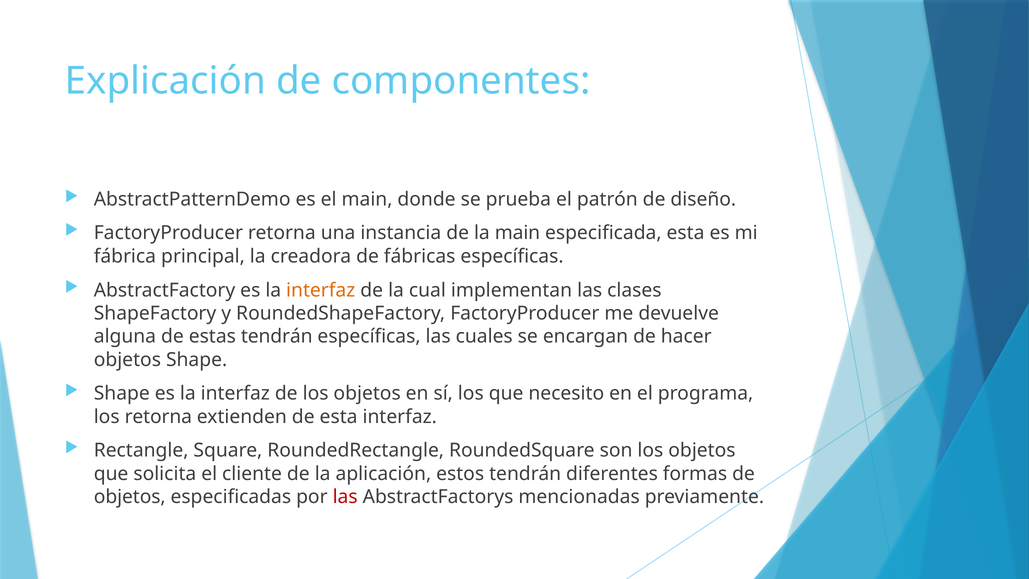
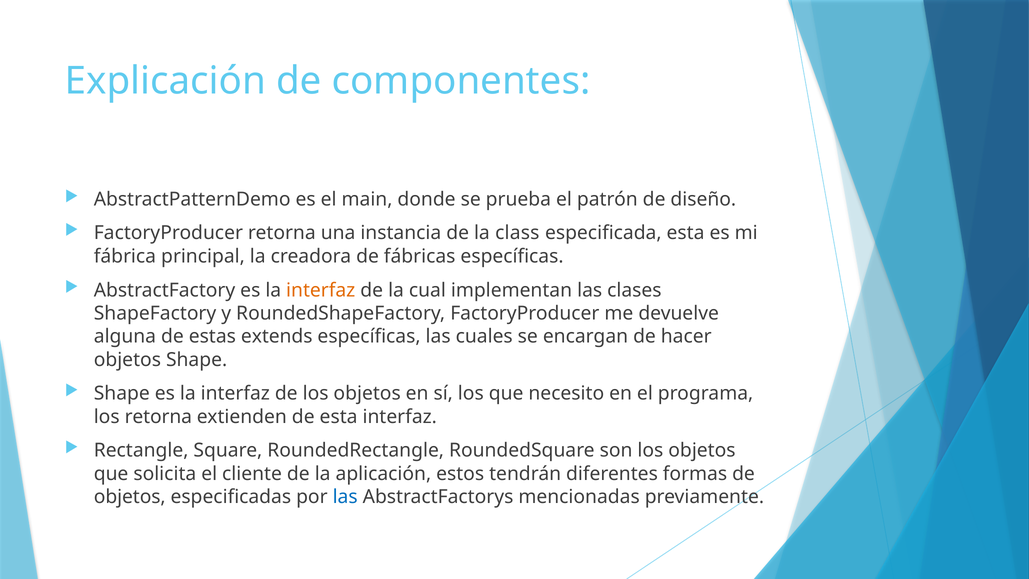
la main: main -> class
estas tendrán: tendrán -> extends
las at (345, 497) colour: red -> blue
